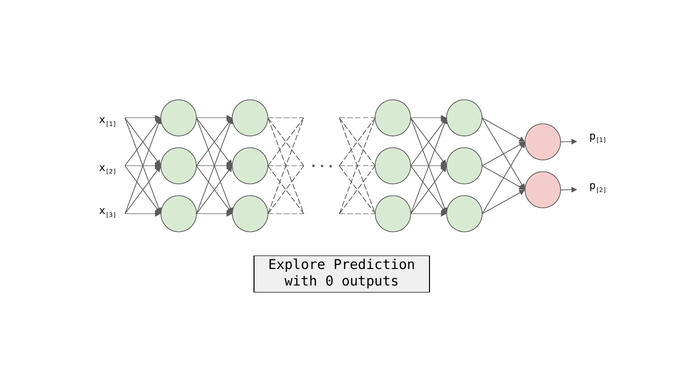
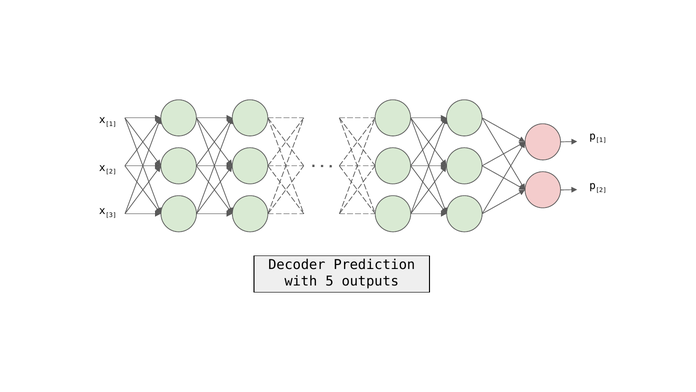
Explore: Explore -> Decoder
0: 0 -> 5
